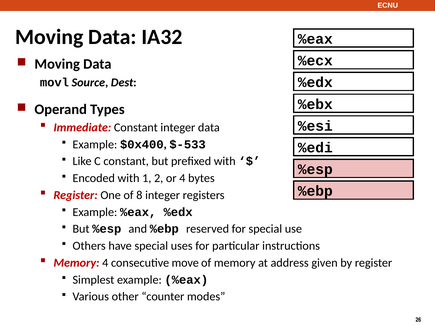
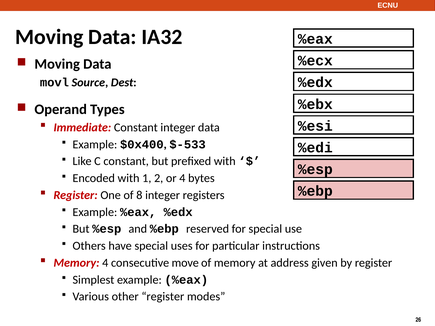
other counter: counter -> register
